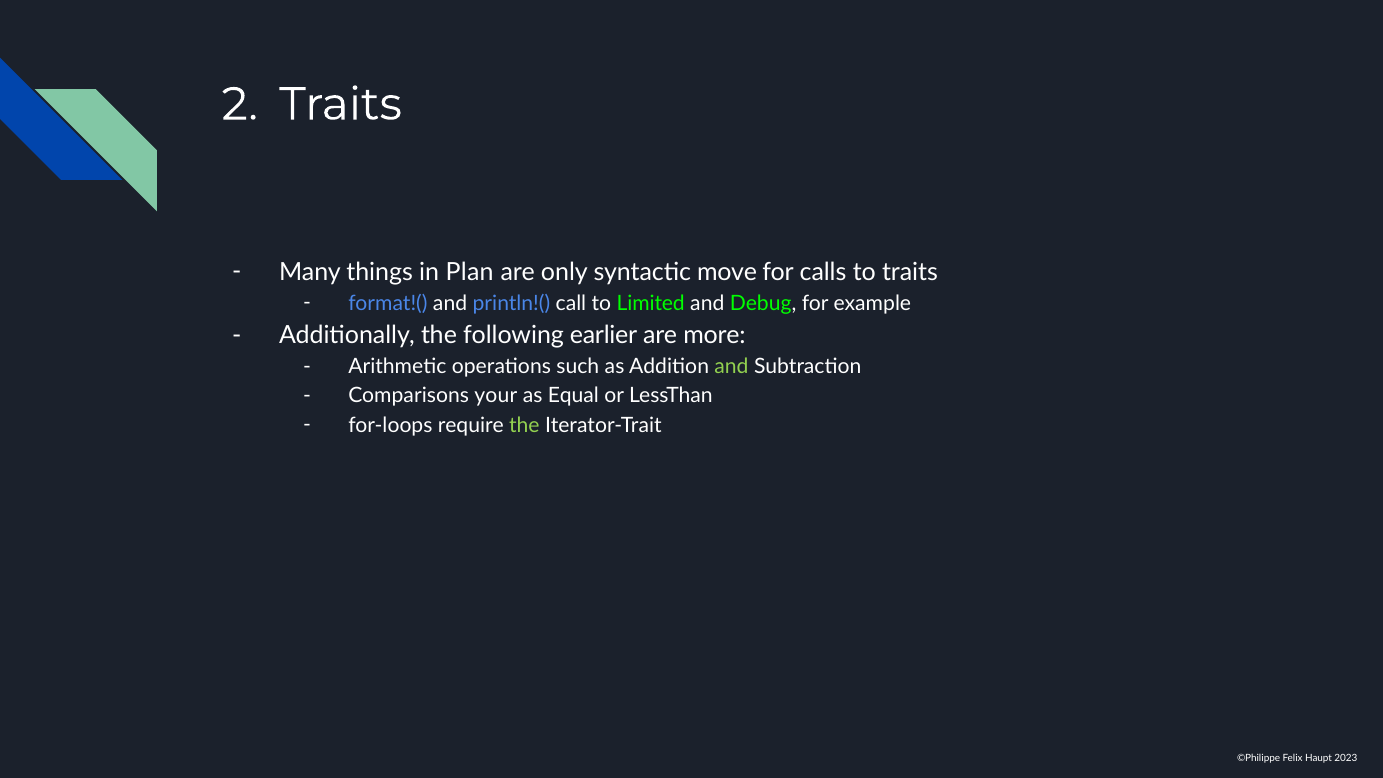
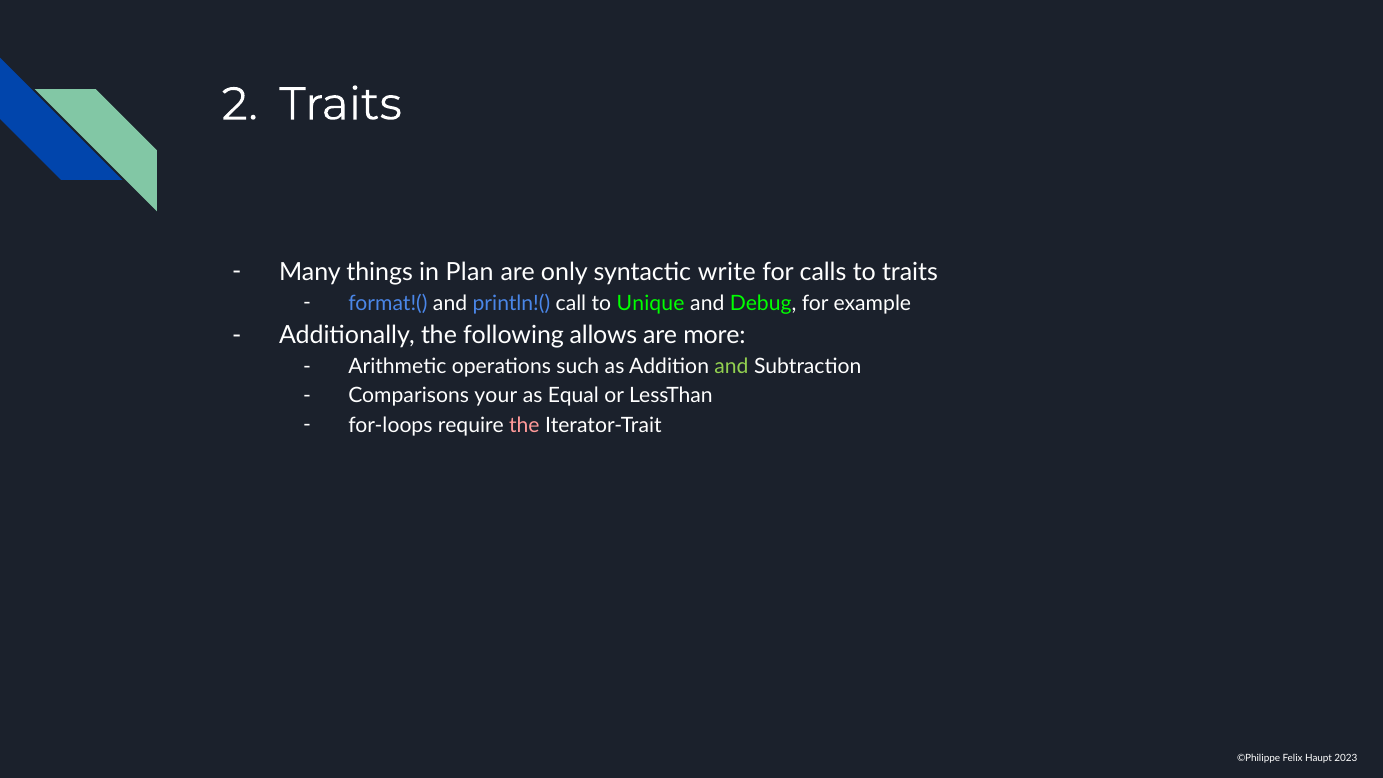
move: move -> write
Limited: Limited -> Unique
earlier: earlier -> allows
the at (524, 425) colour: light green -> pink
